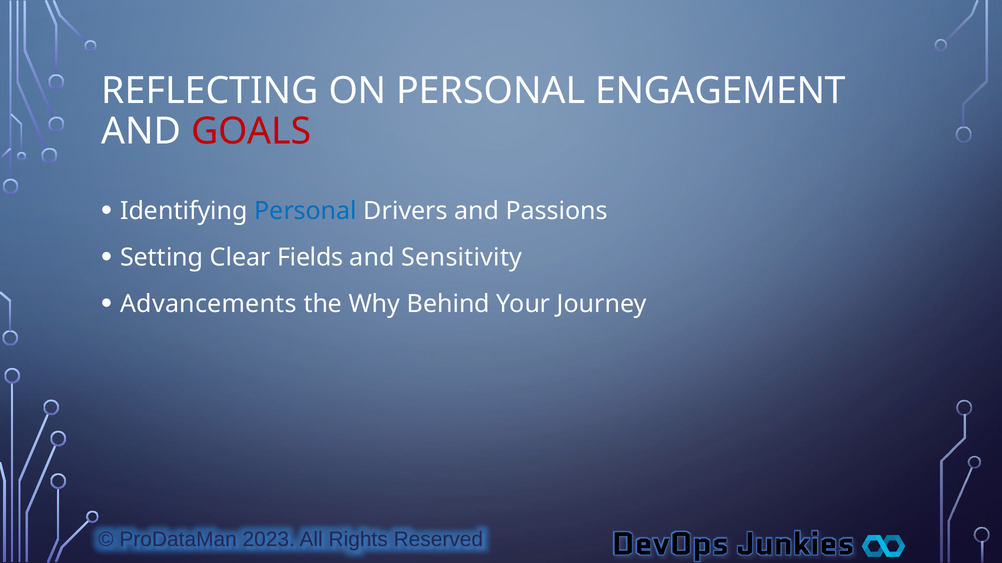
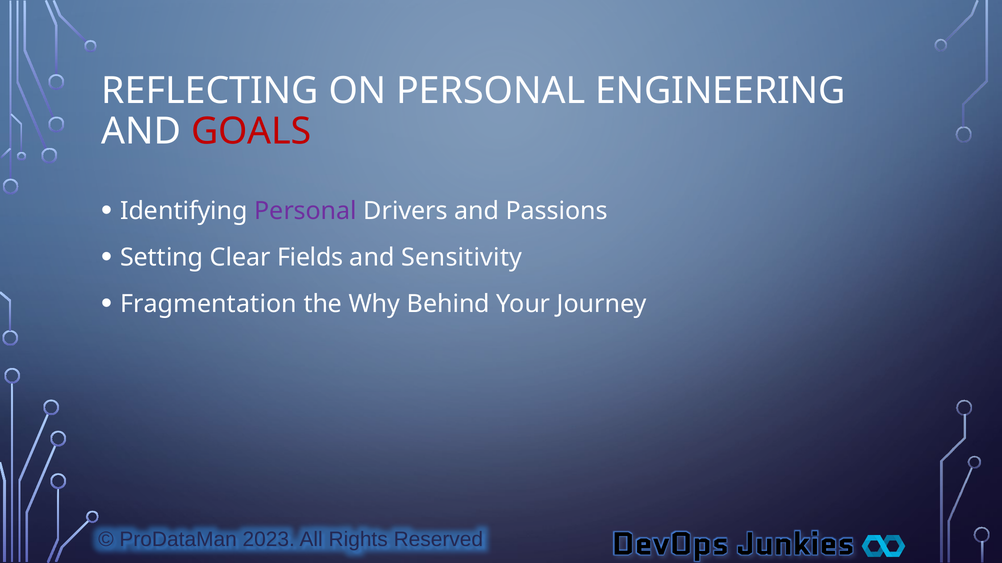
ENGAGEMENT: ENGAGEMENT -> ENGINEERING
Personal at (306, 211) colour: blue -> purple
Advancements: Advancements -> Fragmentation
